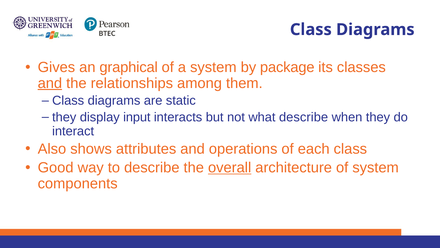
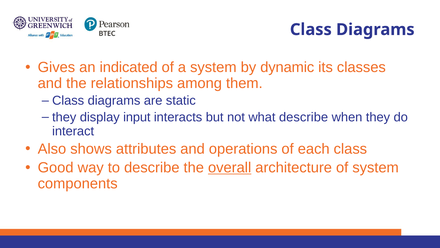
graphical: graphical -> indicated
package: package -> dynamic
and at (50, 83) underline: present -> none
